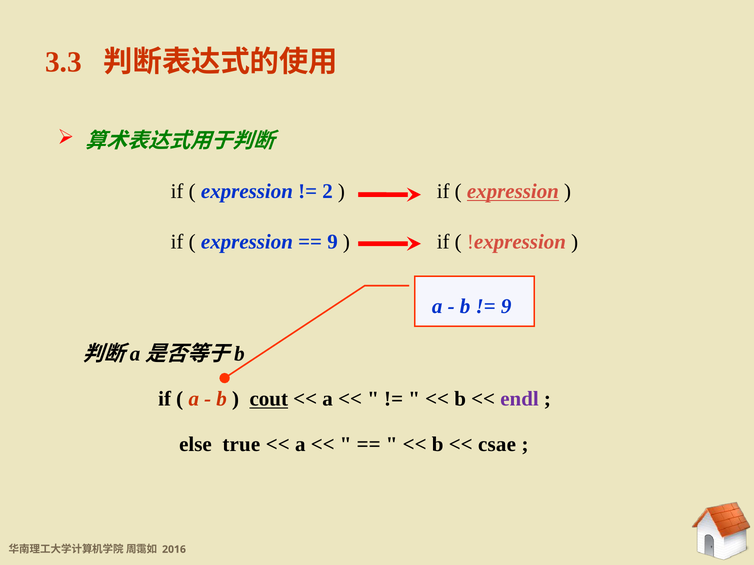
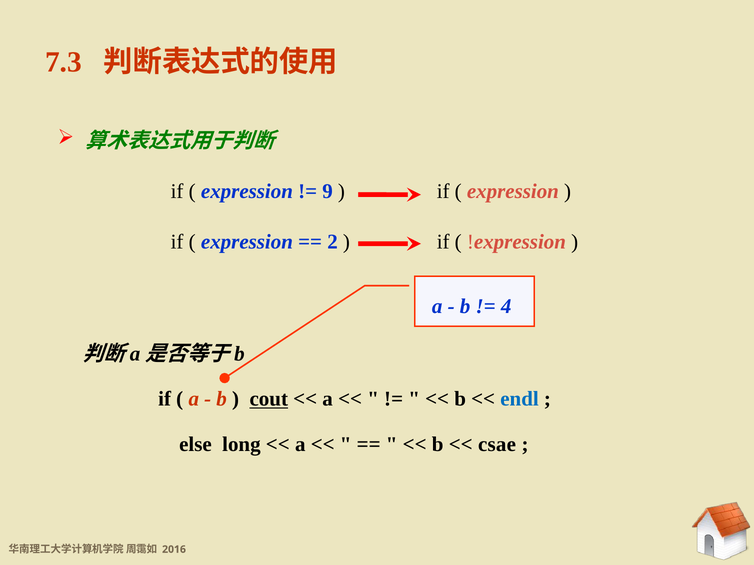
3.3: 3.3 -> 7.3
2: 2 -> 9
expression at (513, 192) underline: present -> none
9 at (333, 242): 9 -> 2
9 at (506, 307): 9 -> 4
endl colour: purple -> blue
true: true -> long
